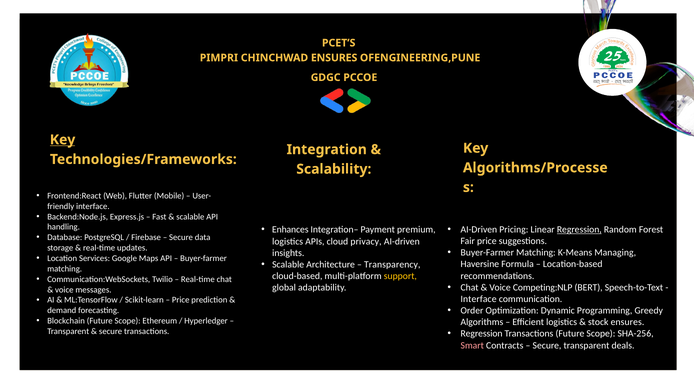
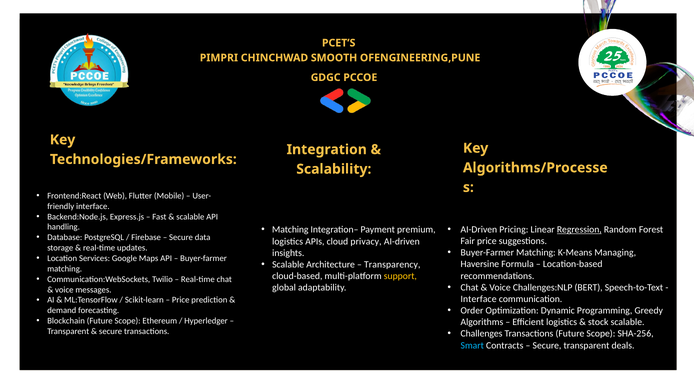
CHINCHWAD ENSURES: ENSURES -> SMOOTH
Key at (63, 140) underline: present -> none
Enhances at (290, 229): Enhances -> Matching
Competing:NLP: Competing:NLP -> Challenges:NLP
stock ensures: ensures -> scalable
Regression at (482, 333): Regression -> Challenges
Smart colour: pink -> light blue
